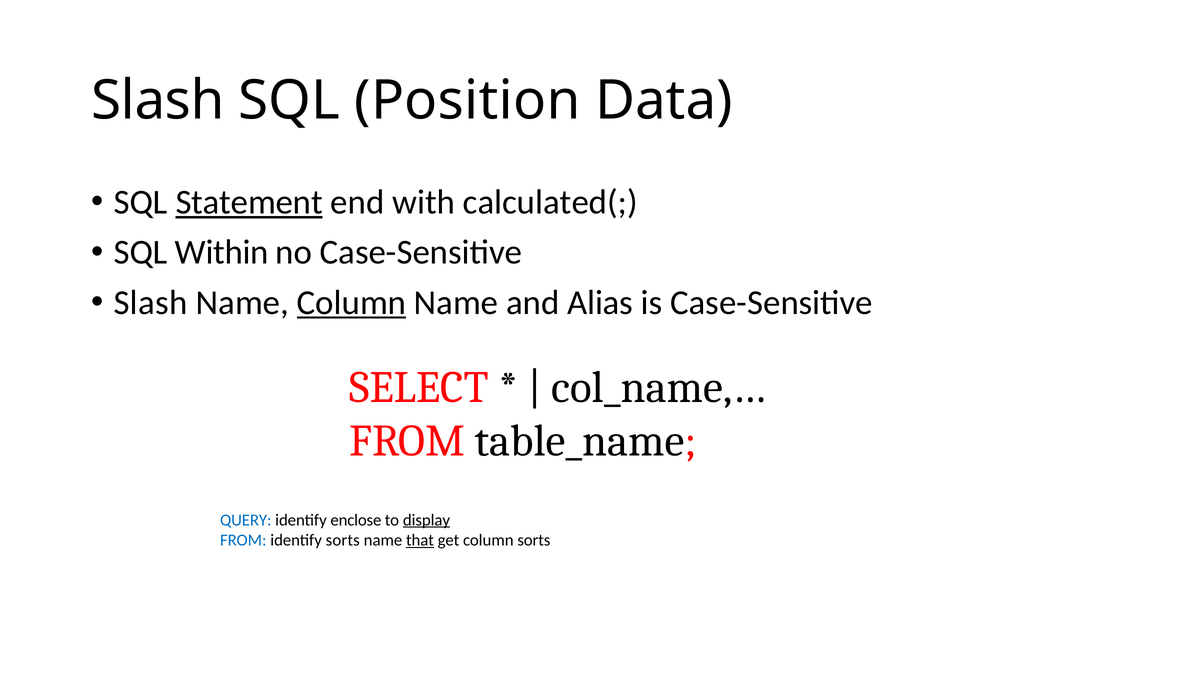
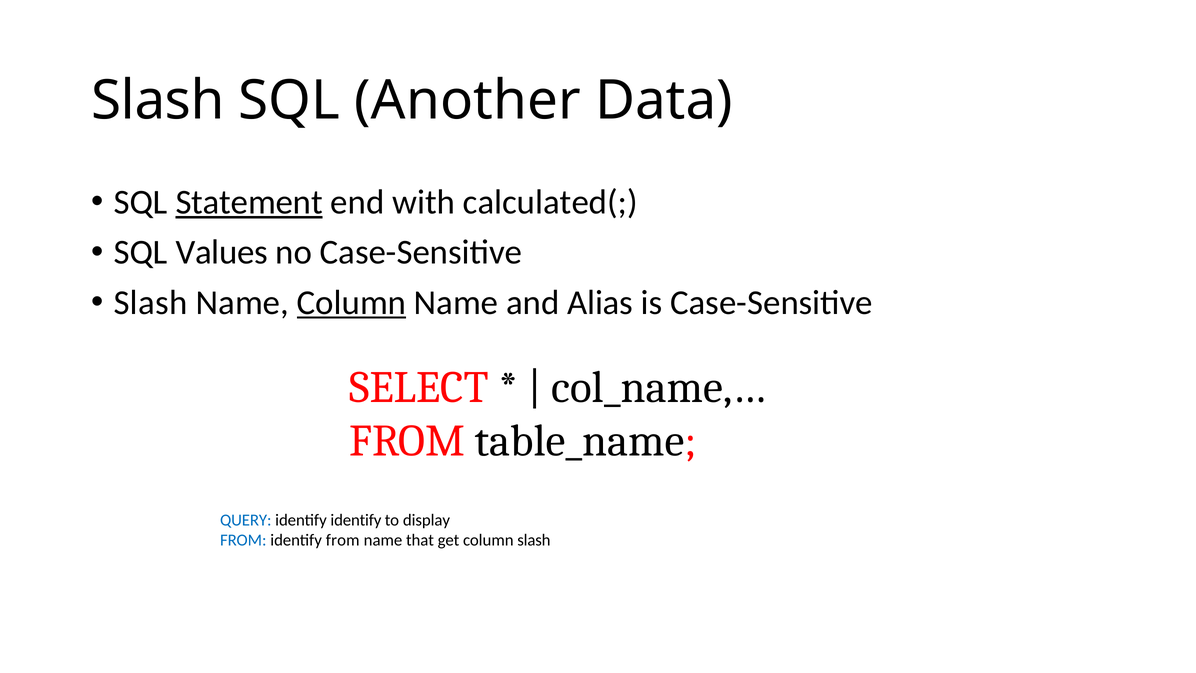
Position: Position -> Another
Within: Within -> Values
identify enclose: enclose -> identify
display underline: present -> none
identify sorts: sorts -> from
that underline: present -> none
column sorts: sorts -> slash
